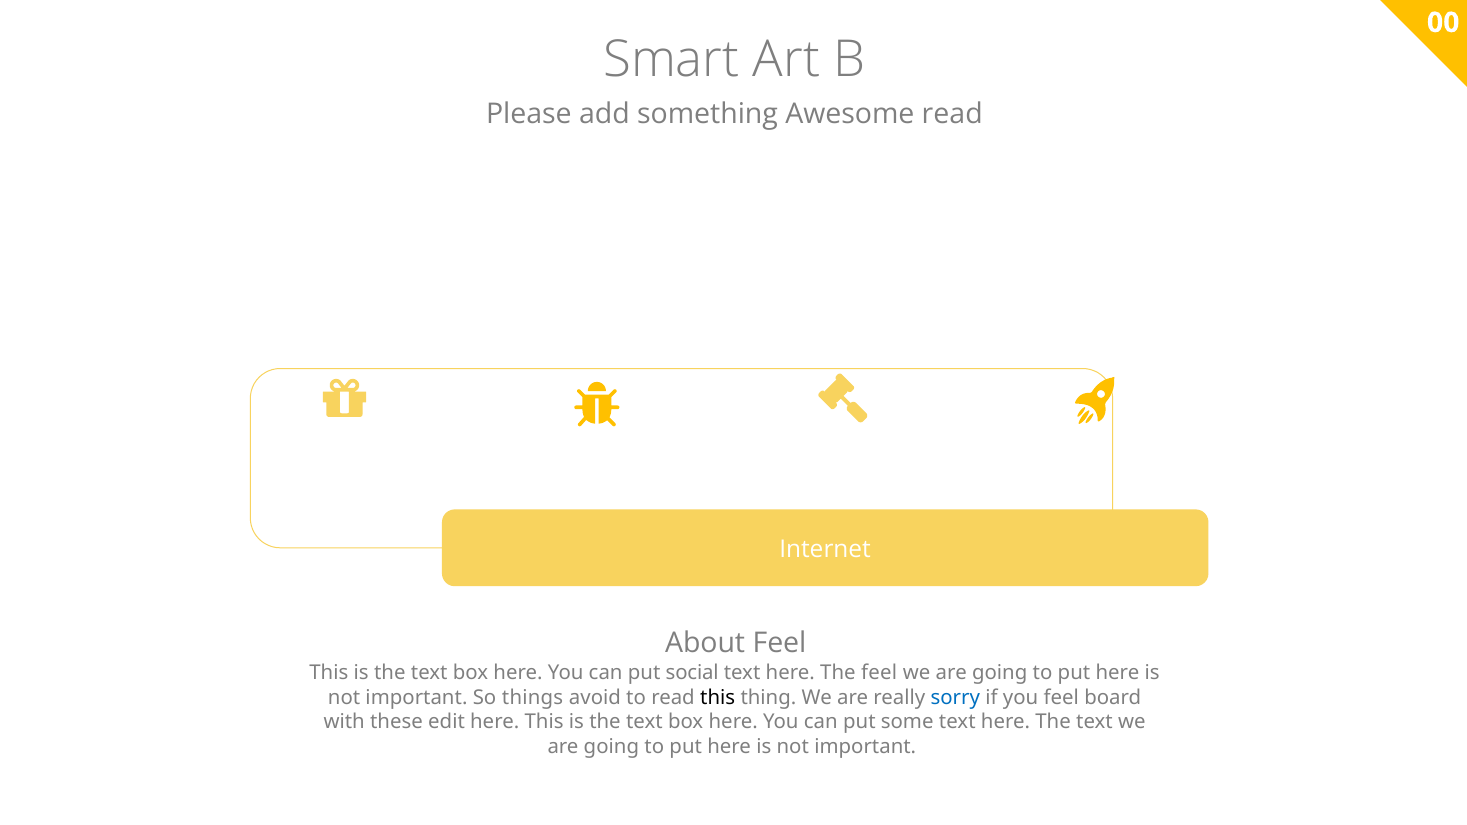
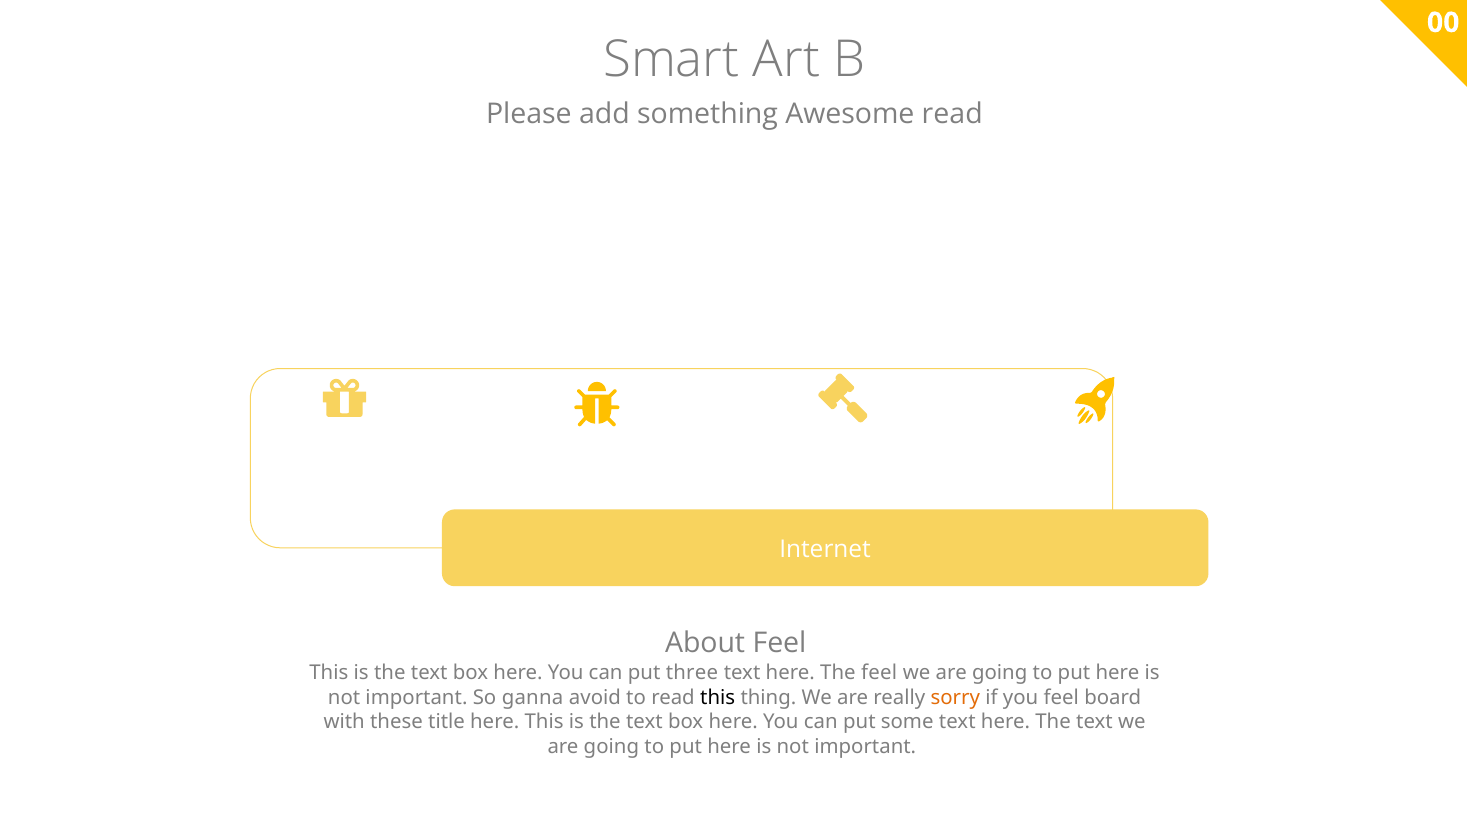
social: social -> three
things: things -> ganna
sorry colour: blue -> orange
edit: edit -> title
